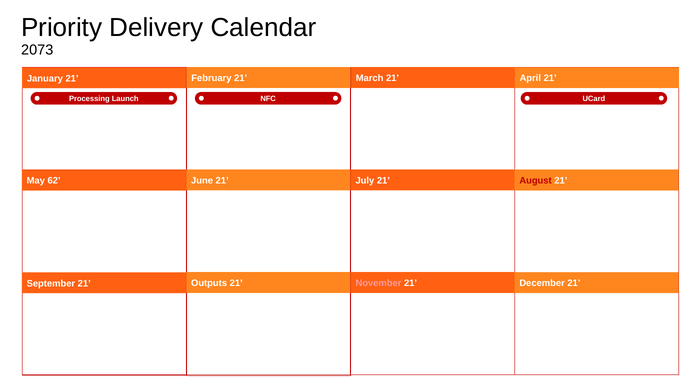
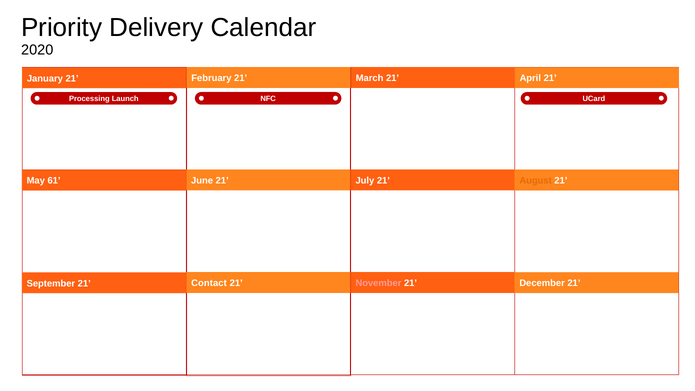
2073: 2073 -> 2020
62: 62 -> 61
August colour: red -> orange
Outputs: Outputs -> Contact
